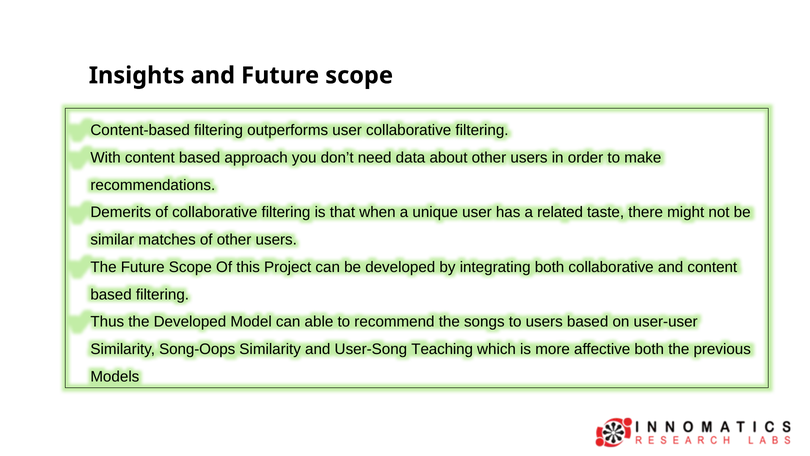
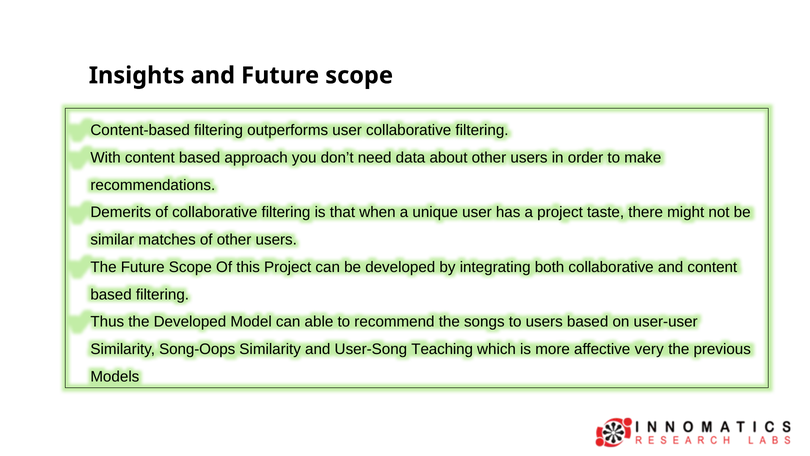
a related: related -> project
affective both: both -> very
